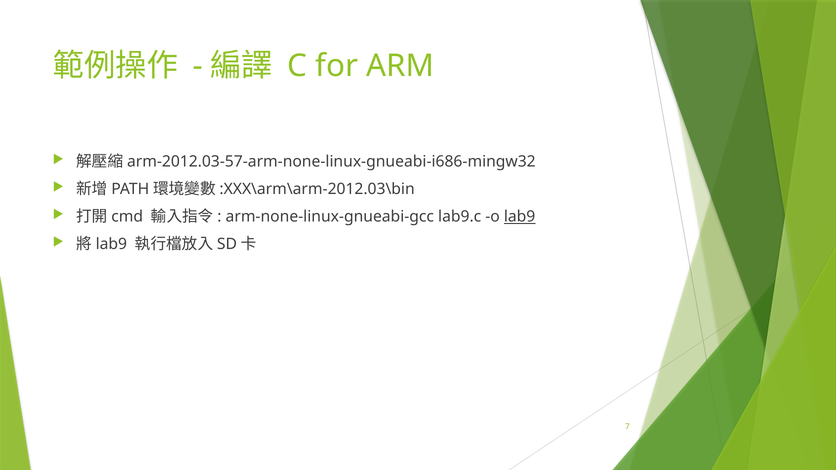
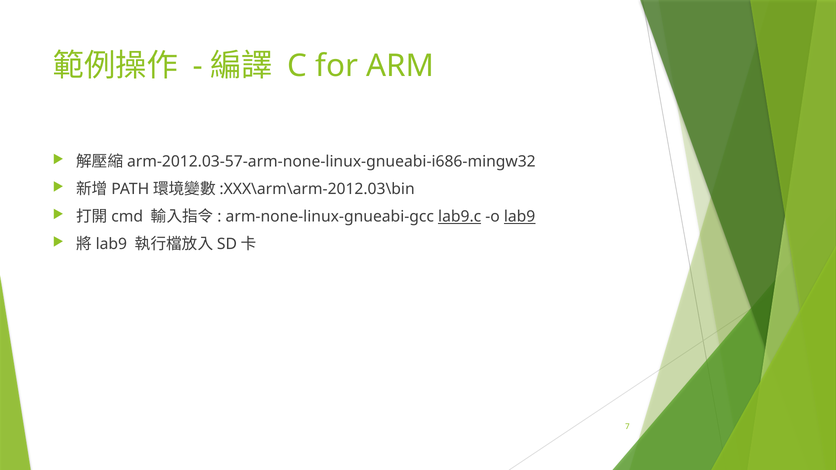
lab9.c underline: none -> present
